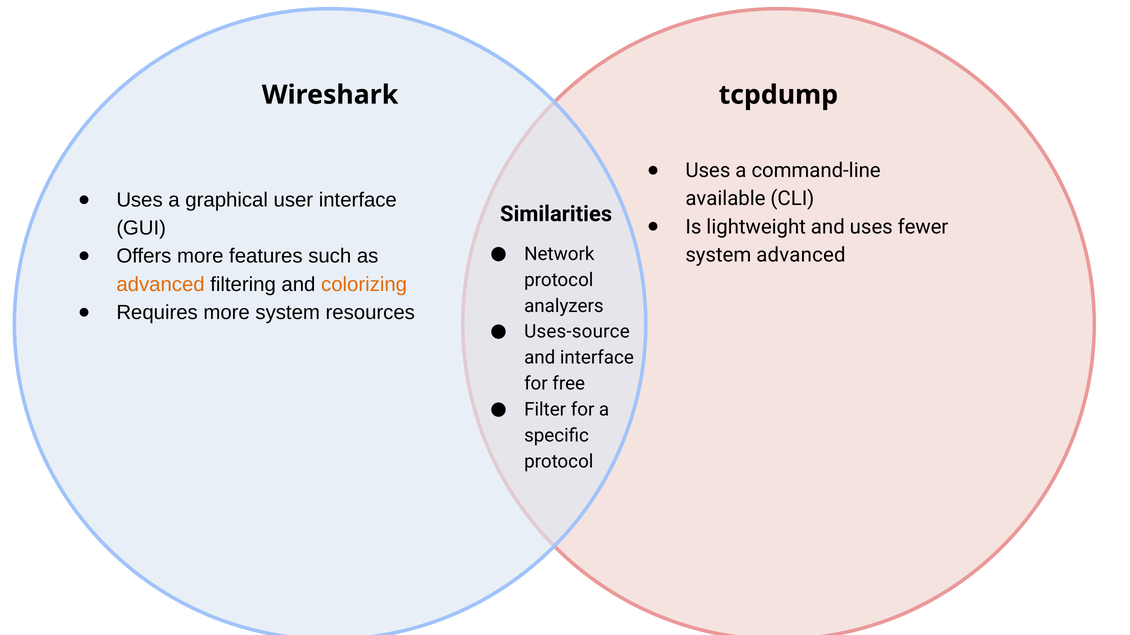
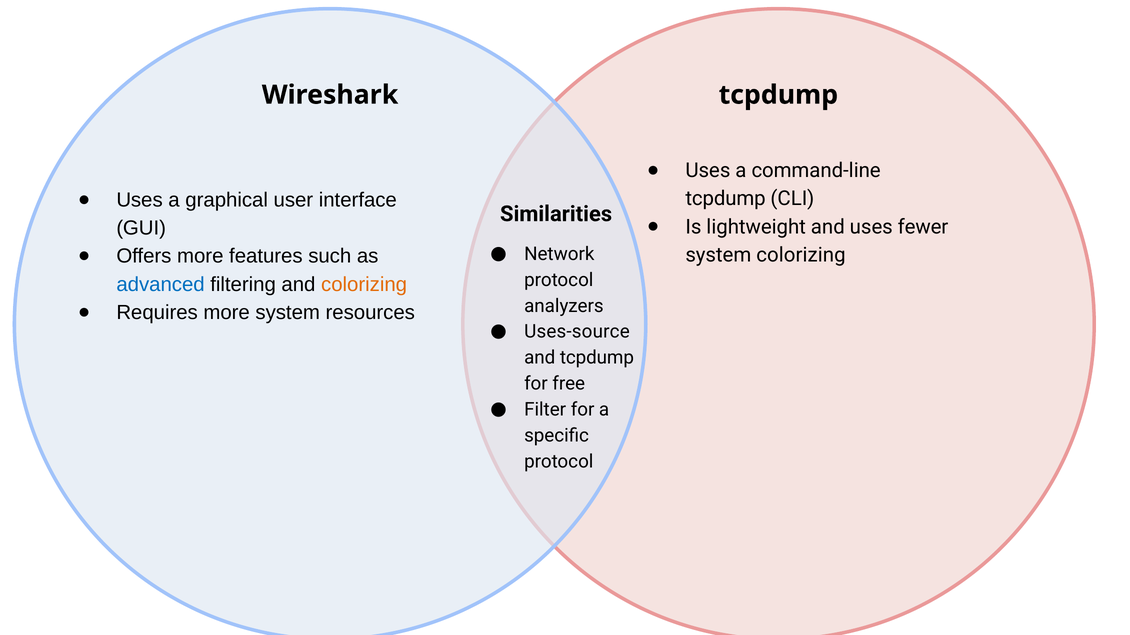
available at (725, 199): available -> tcpdump
system advanced: advanced -> colorizing
advanced at (161, 285) colour: orange -> blue
and interface: interface -> tcpdump
